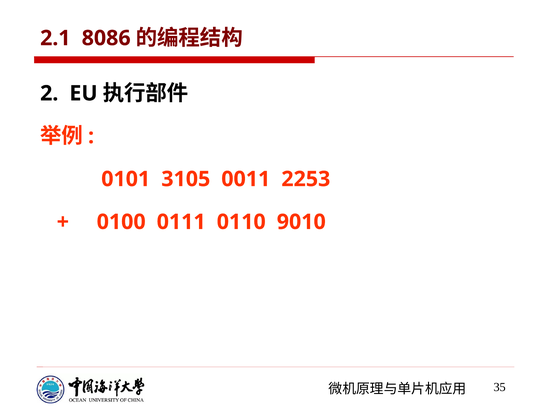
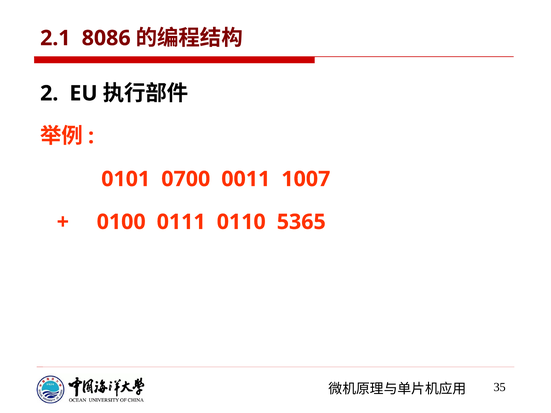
3105: 3105 -> 0700
2253: 2253 -> 1007
9010: 9010 -> 5365
